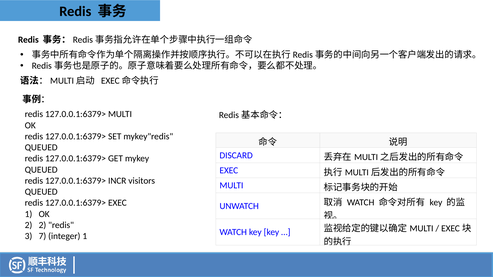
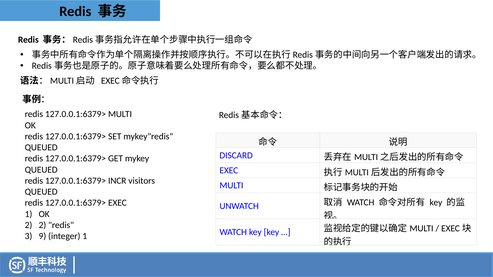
7: 7 -> 9
